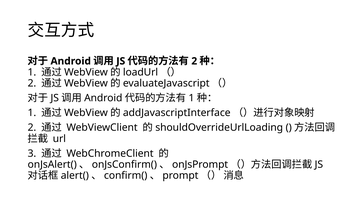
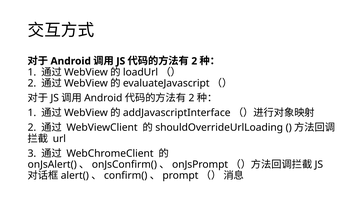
1 at (191, 98): 1 -> 2
